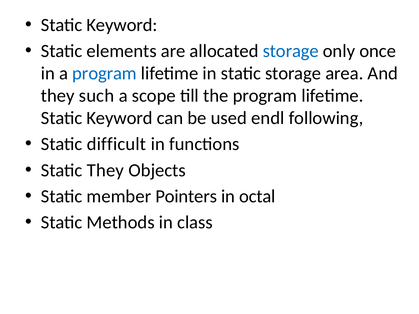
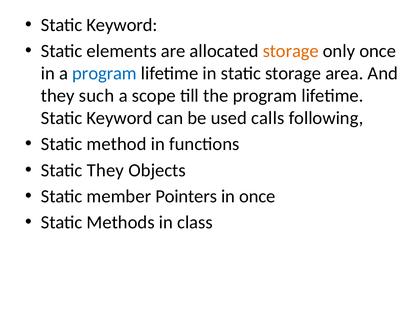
storage at (291, 51) colour: blue -> orange
endl: endl -> calls
difficult: difficult -> method
in octal: octal -> once
